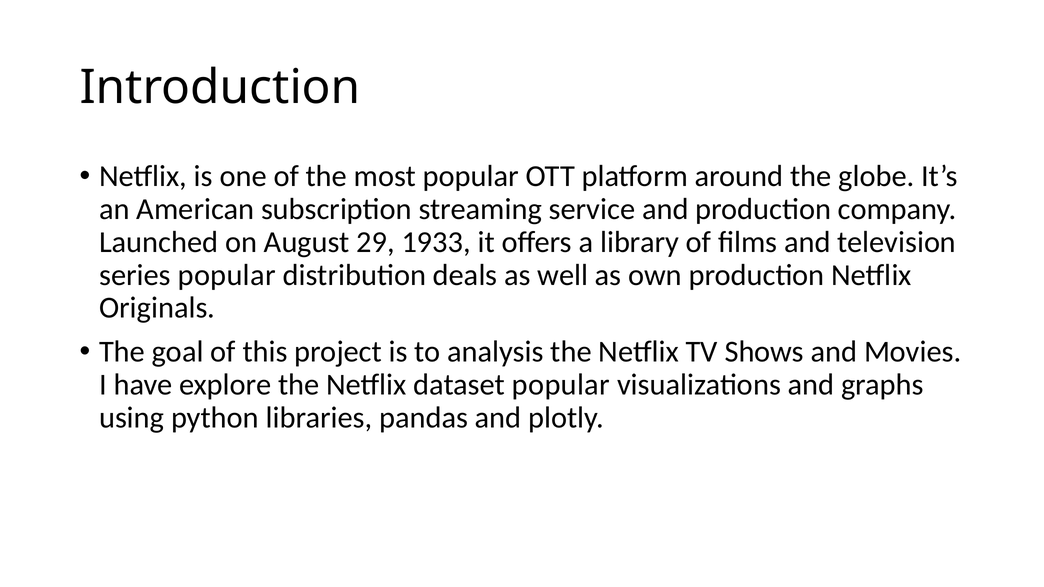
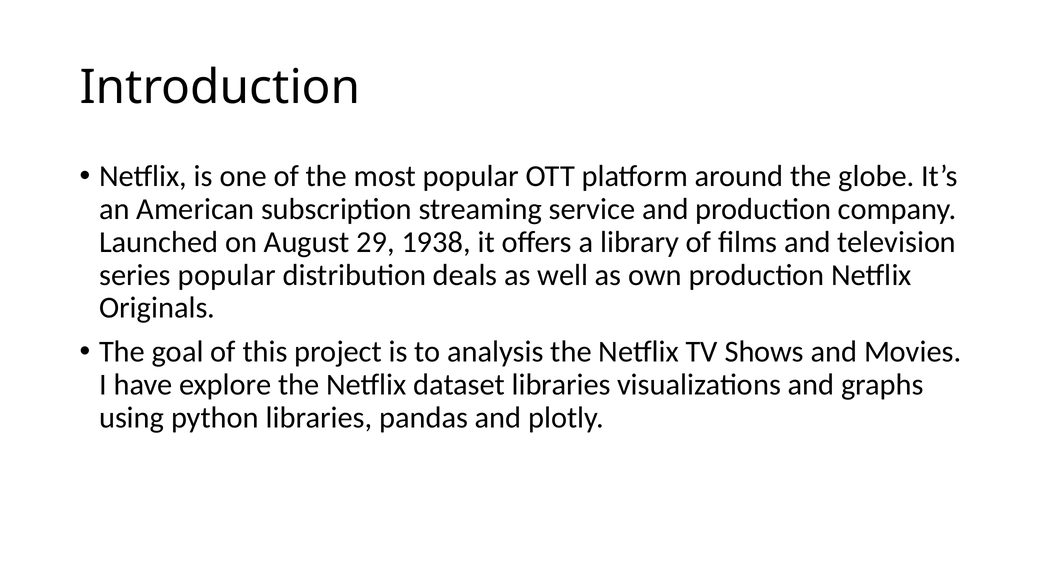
1933: 1933 -> 1938
dataset popular: popular -> libraries
